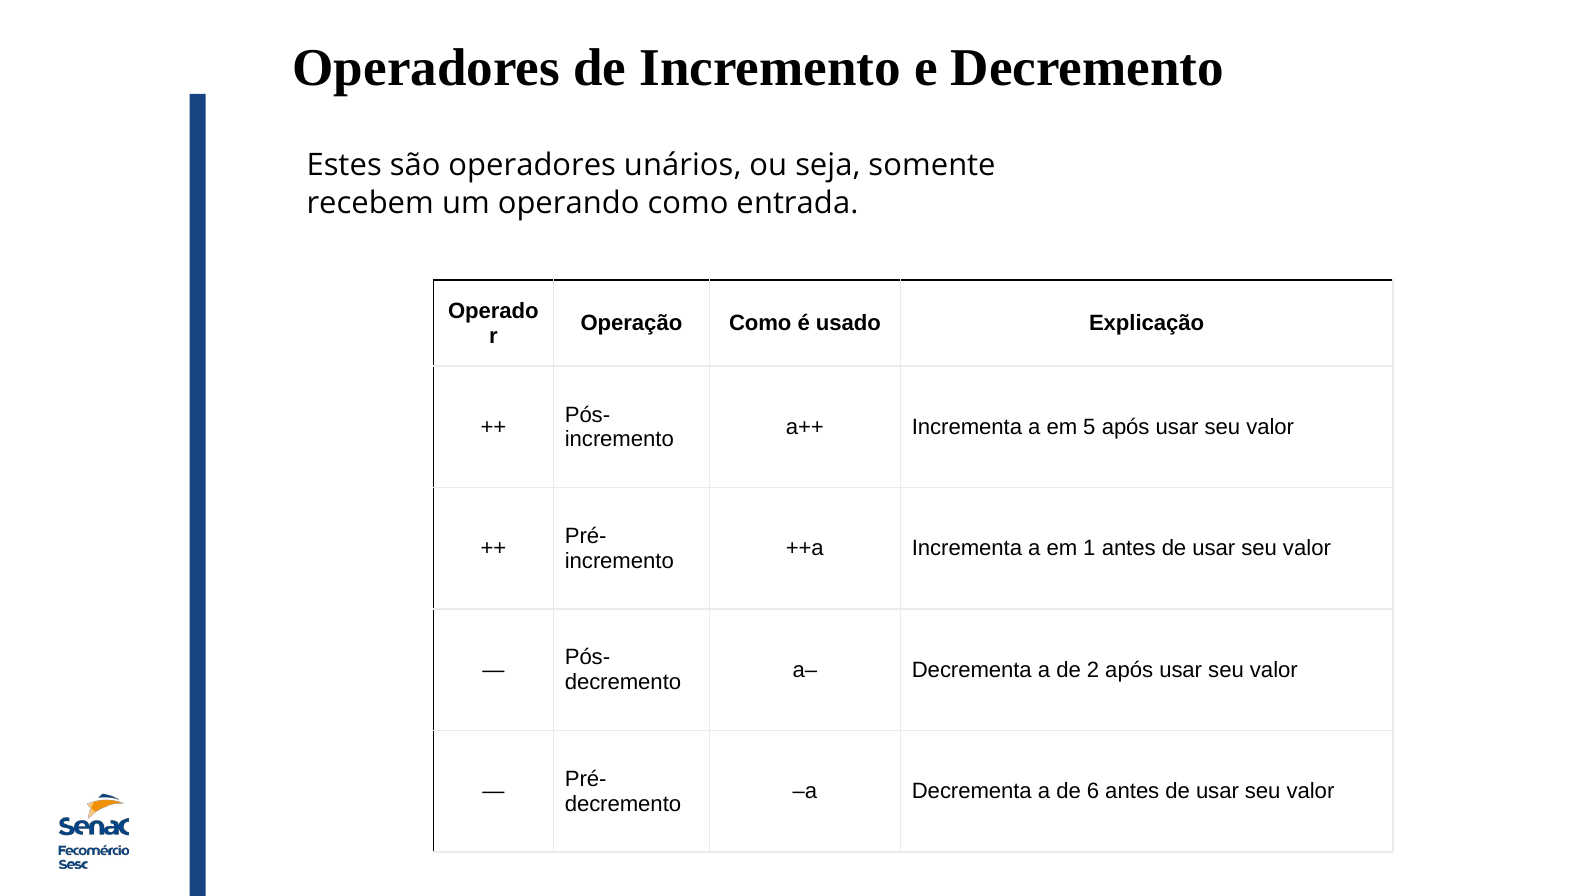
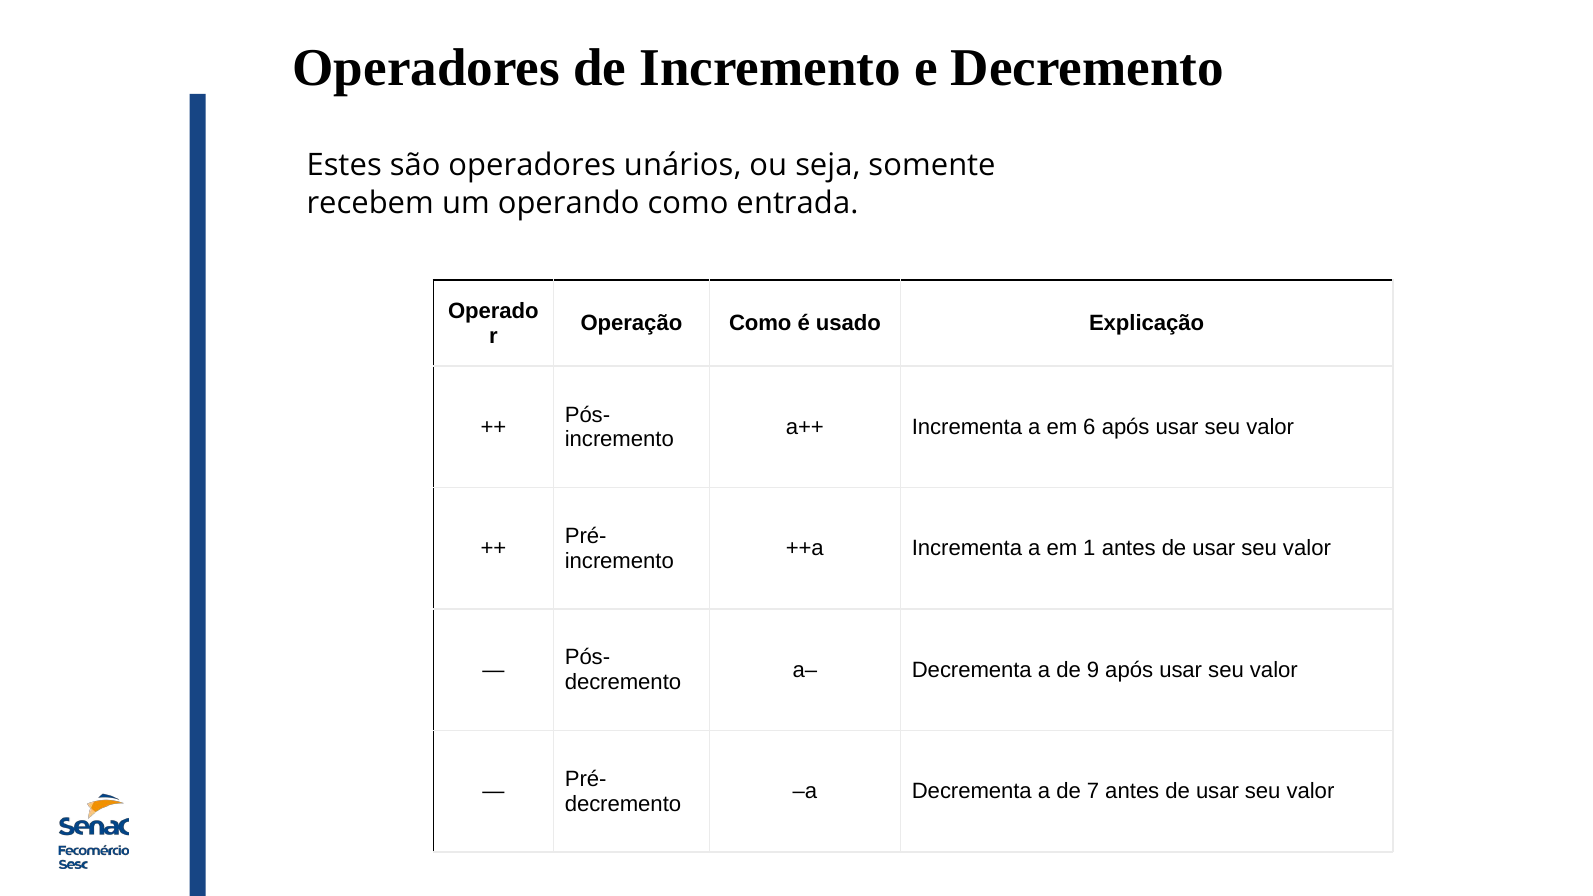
5: 5 -> 6
2: 2 -> 9
6: 6 -> 7
